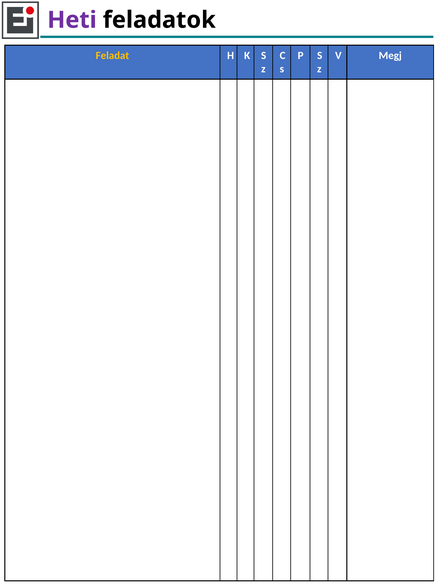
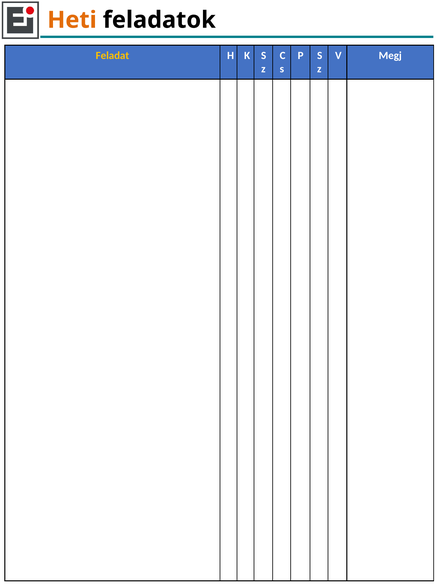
Heti colour: purple -> orange
